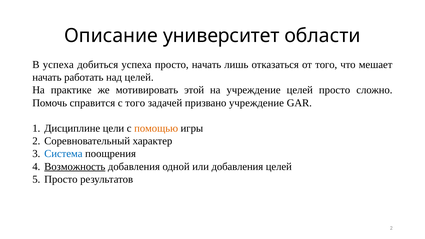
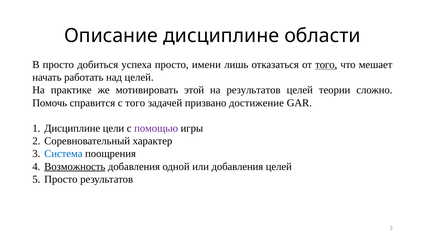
Описание университет: университет -> дисциплине
В успеха: успеха -> просто
просто начать: начать -> имени
того at (326, 65) underline: none -> present
на учреждение: учреждение -> результатов
целей просто: просто -> теории
призвано учреждение: учреждение -> достижение
помощью colour: orange -> purple
